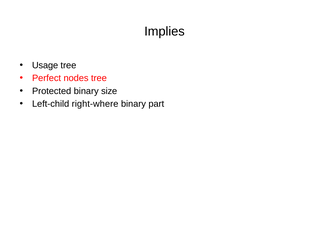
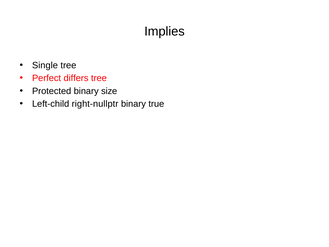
Usage: Usage -> Single
nodes: nodes -> differs
right-where: right-where -> right-nullptr
part: part -> true
